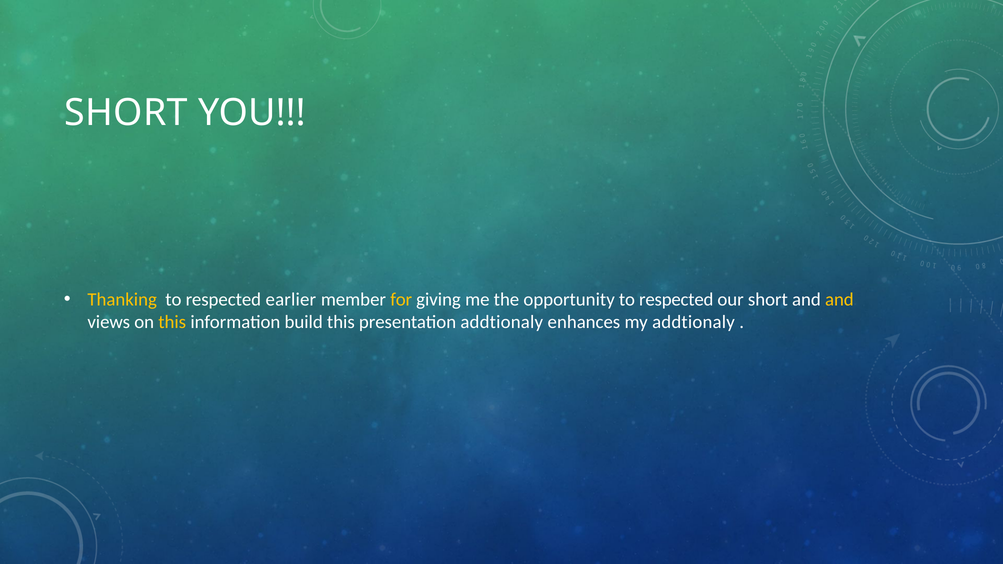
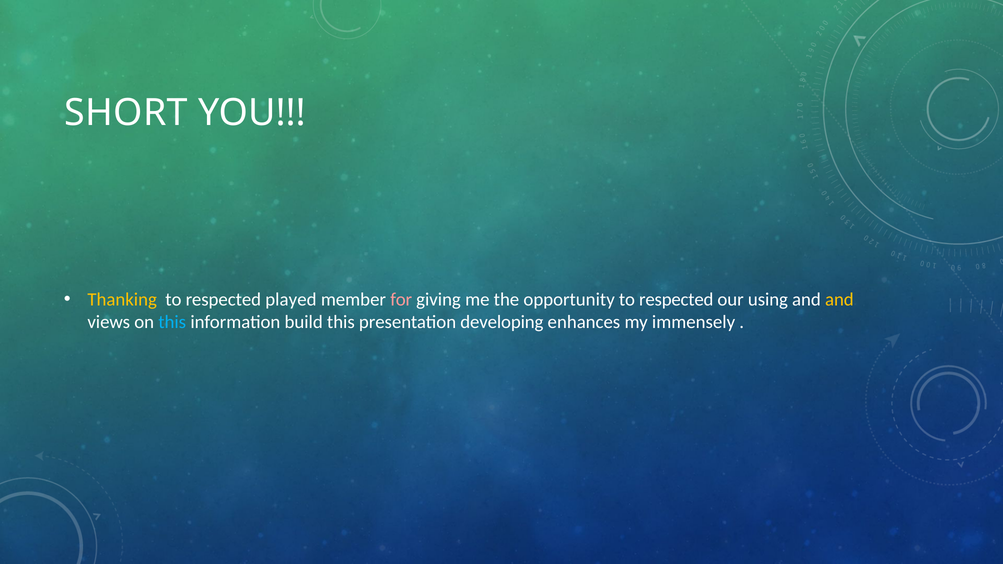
earlier: earlier -> played
for colour: yellow -> pink
our short: short -> using
this at (172, 322) colour: yellow -> light blue
presentation addtionaly: addtionaly -> developing
my addtionaly: addtionaly -> immensely
